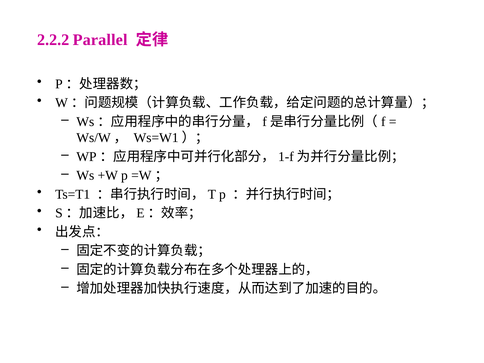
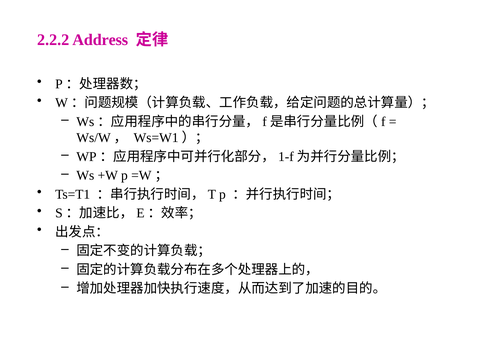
Parallel: Parallel -> Address
